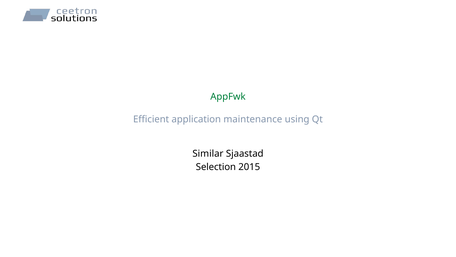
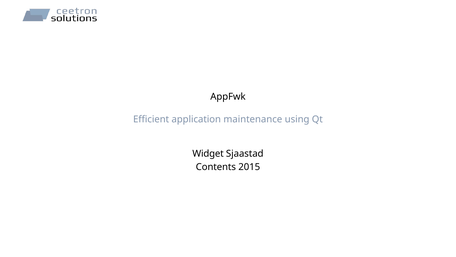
AppFwk colour: green -> black
Similar: Similar -> Widget
Selection: Selection -> Contents
